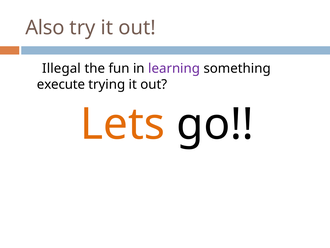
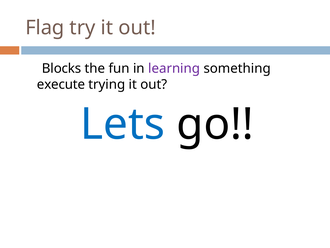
Also: Also -> Flag
Illegal: Illegal -> Blocks
Lets colour: orange -> blue
